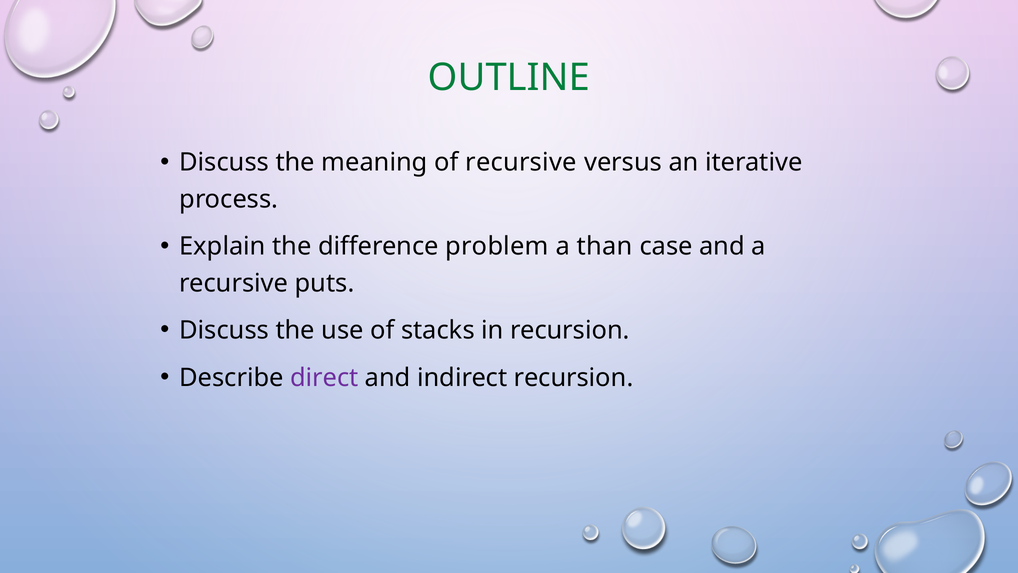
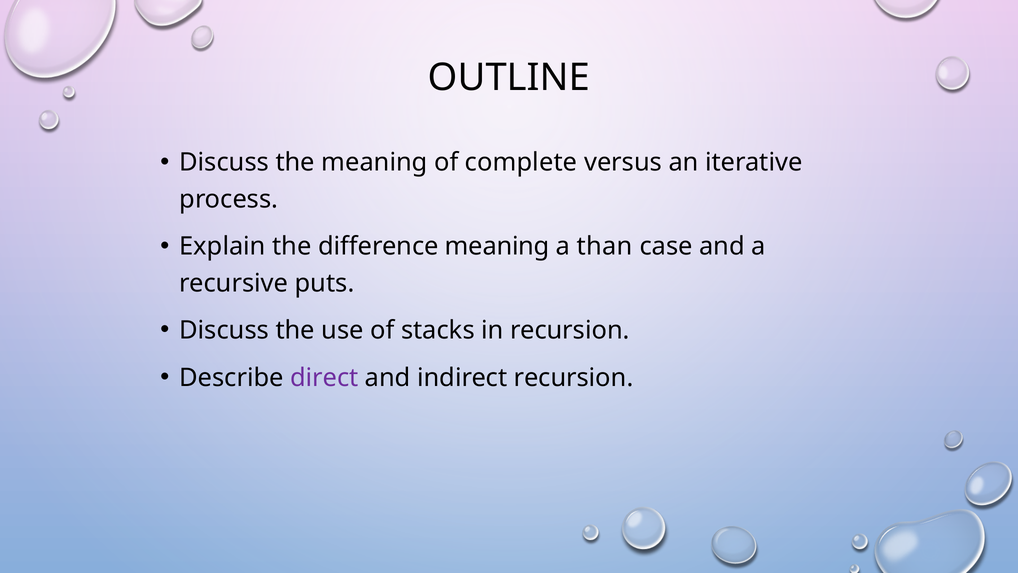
OUTLINE colour: green -> black
of recursive: recursive -> complete
difference problem: problem -> meaning
